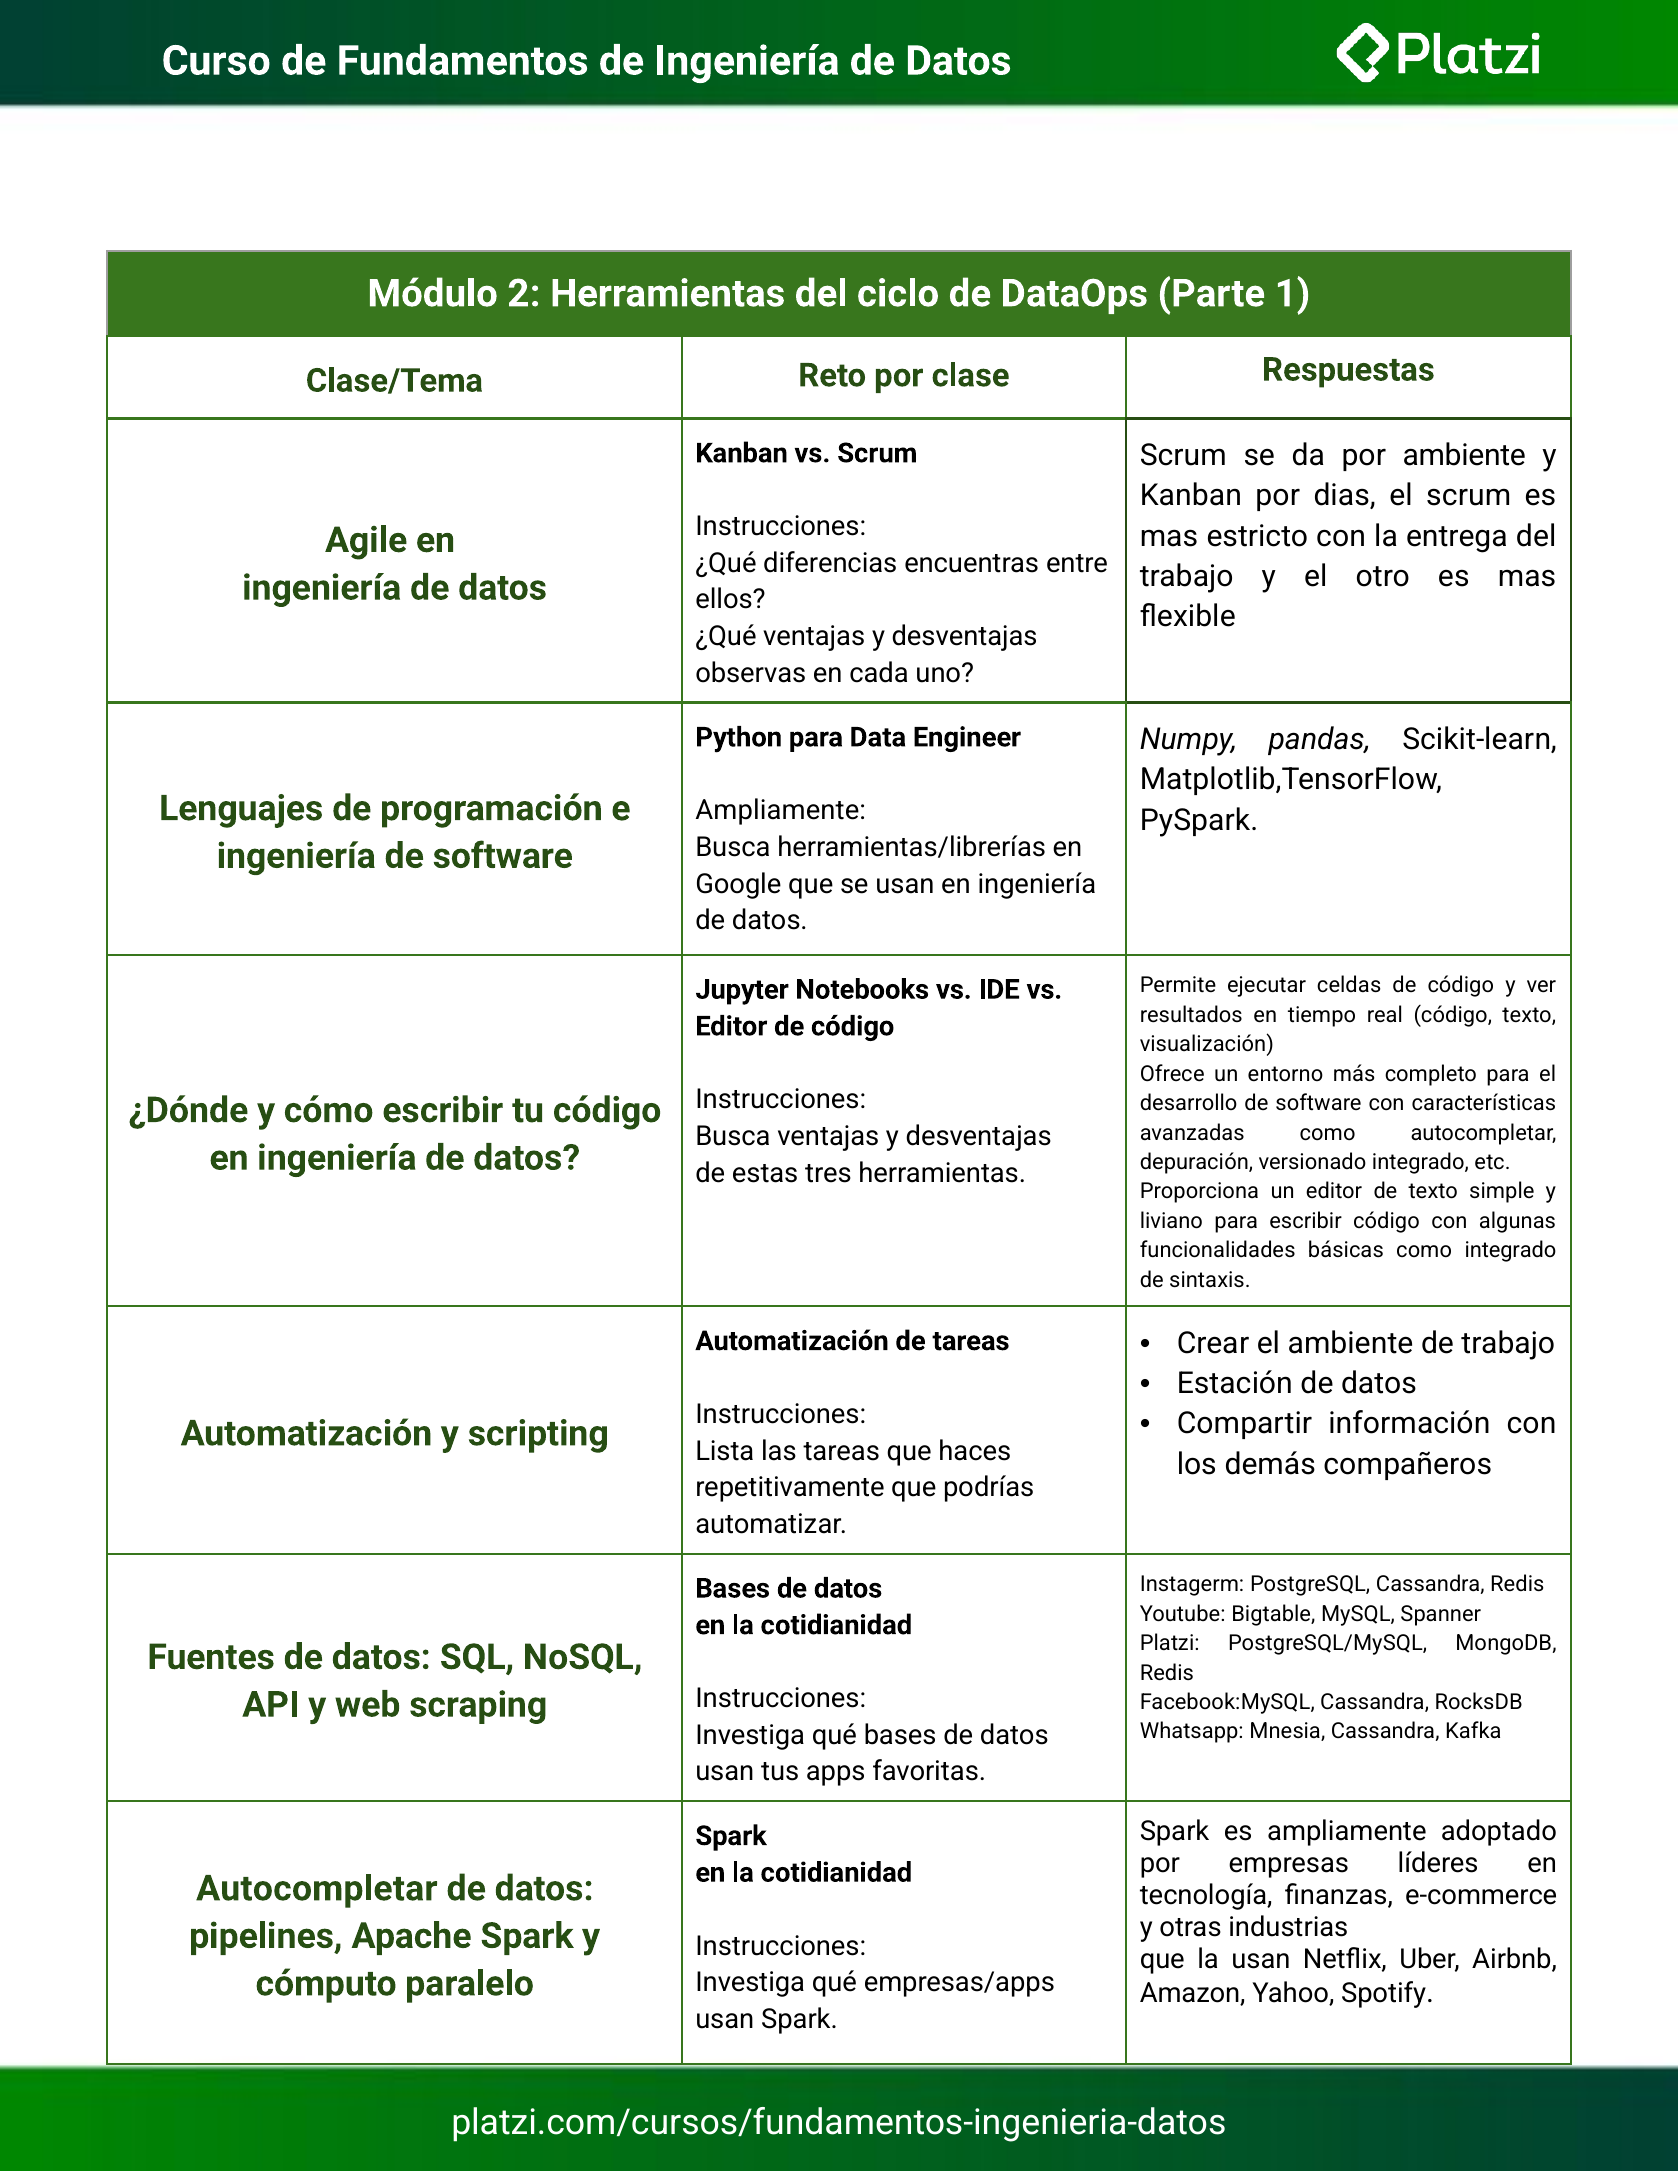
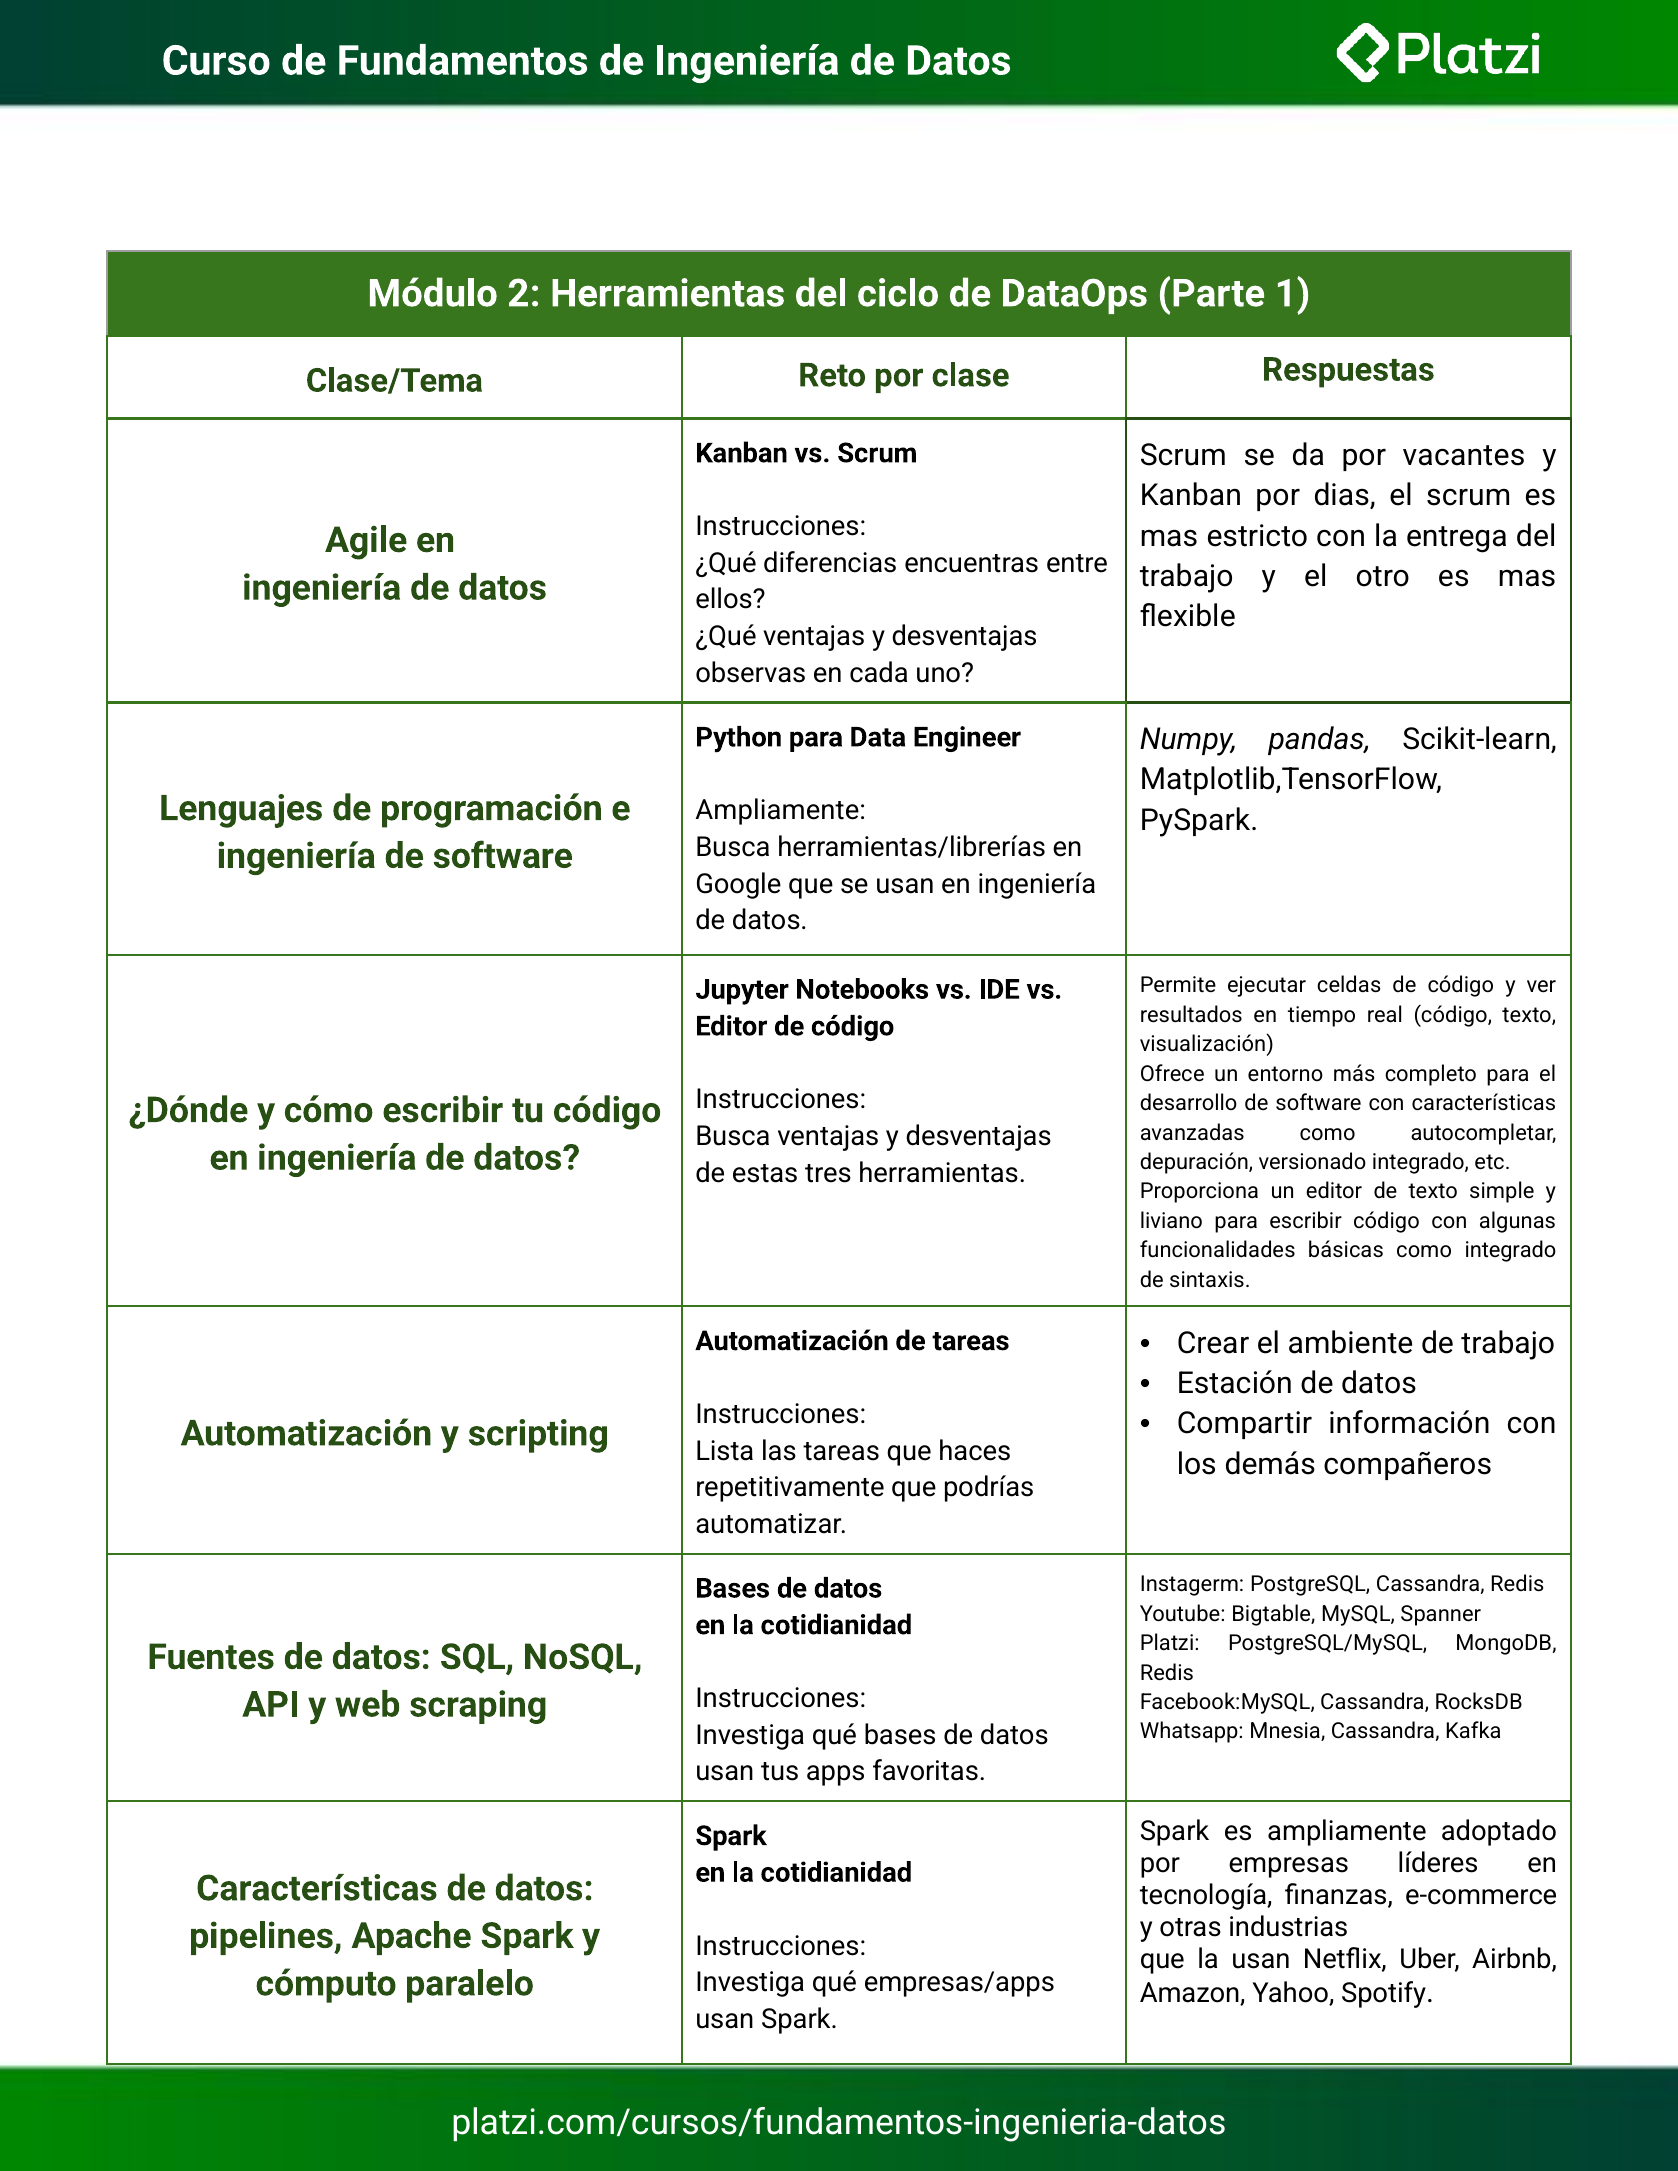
por ambiente: ambiente -> vacantes
Autocompletar at (317, 1889): Autocompletar -> Características
